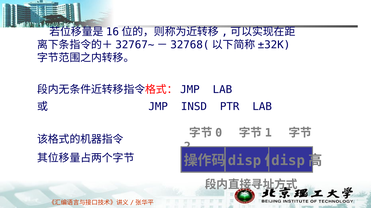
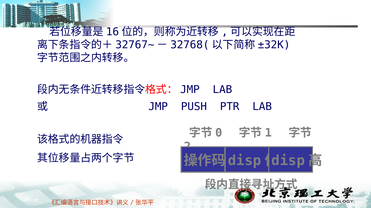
INSD: INSD -> PUSH
